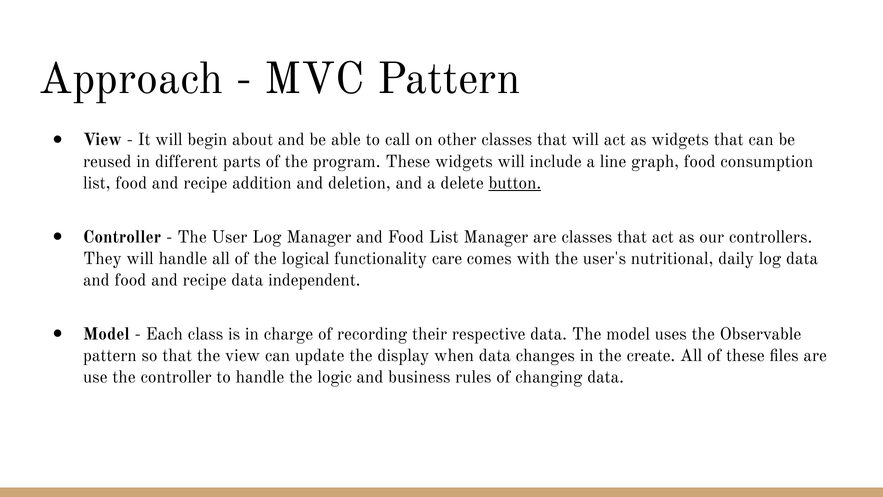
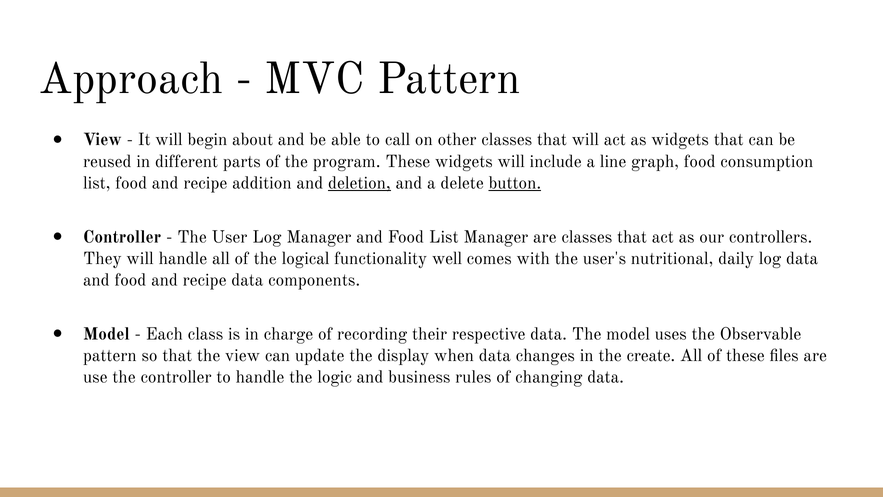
deletion underline: none -> present
care: care -> well
independent: independent -> components
